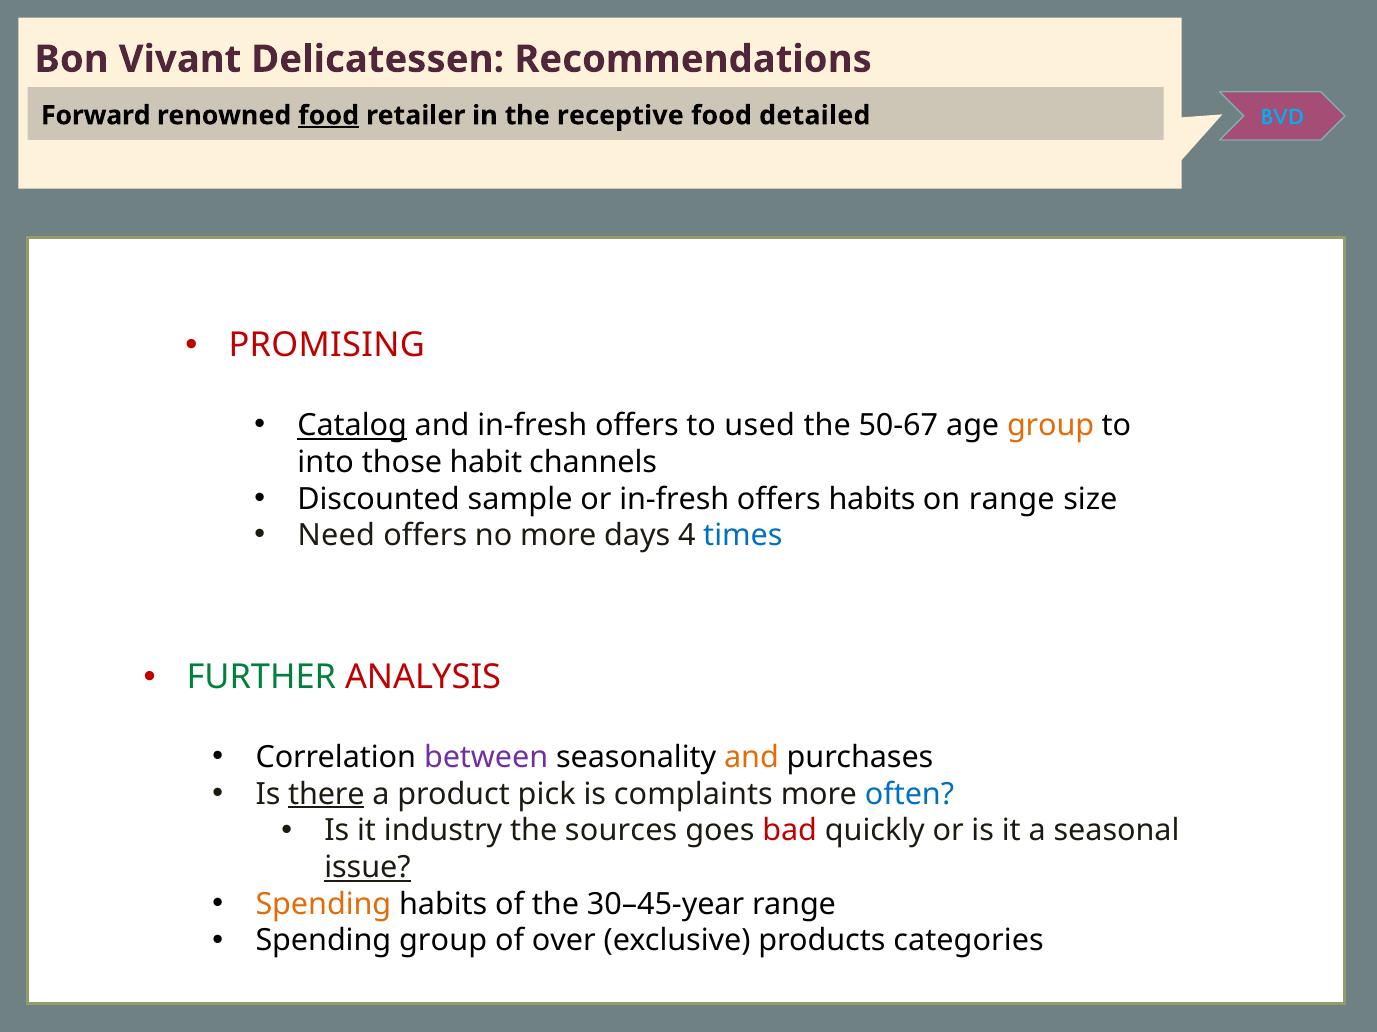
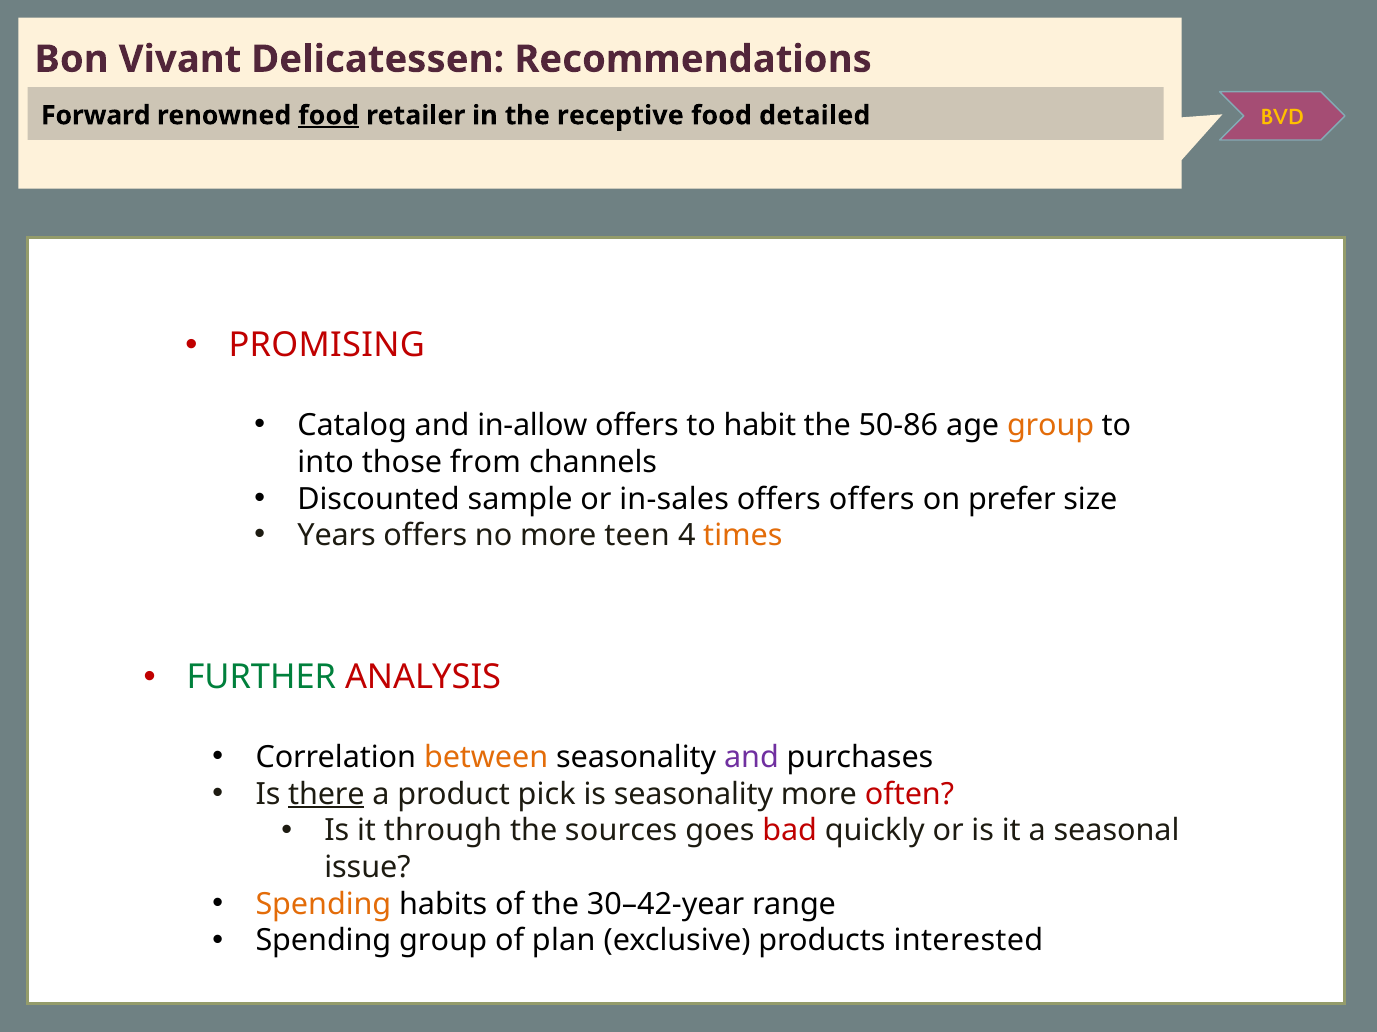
BVD colour: light blue -> yellow
Catalog underline: present -> none
and in-fresh: in-fresh -> in-allow
used: used -> habit
50-67: 50-67 -> 50-86
habit: habit -> from
or in-fresh: in-fresh -> in-sales
offers habits: habits -> offers
on range: range -> prefer
Need: Need -> Years
days: days -> teen
times colour: blue -> orange
between colour: purple -> orange
and at (751, 758) colour: orange -> purple
is complaints: complaints -> seasonality
often colour: blue -> red
industry: industry -> through
issue underline: present -> none
30–45-year: 30–45-year -> 30–42-year
over: over -> plan
categories: categories -> interested
